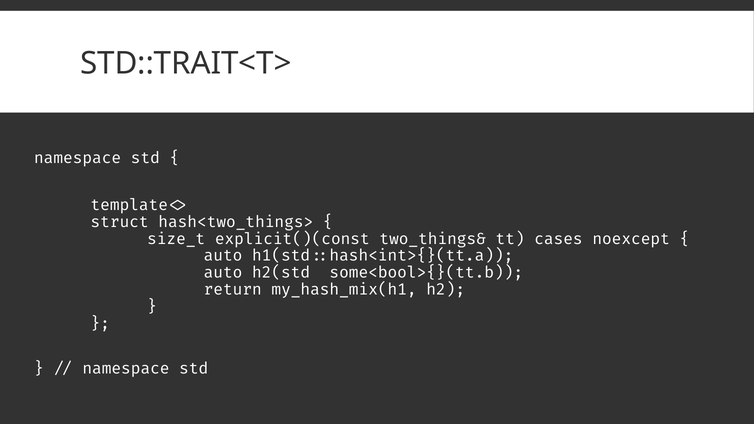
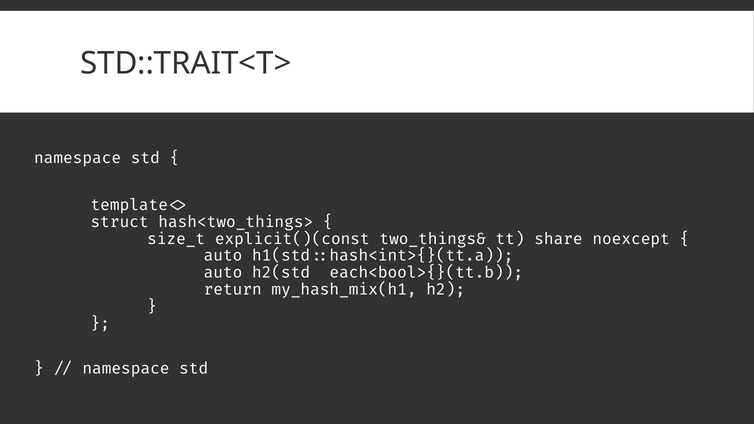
cases: cases -> share
h2(std::some<bool>{}(tt.b: h2(std::some<bool>{}(tt.b -> h2(std::each<bool>{}(tt.b
